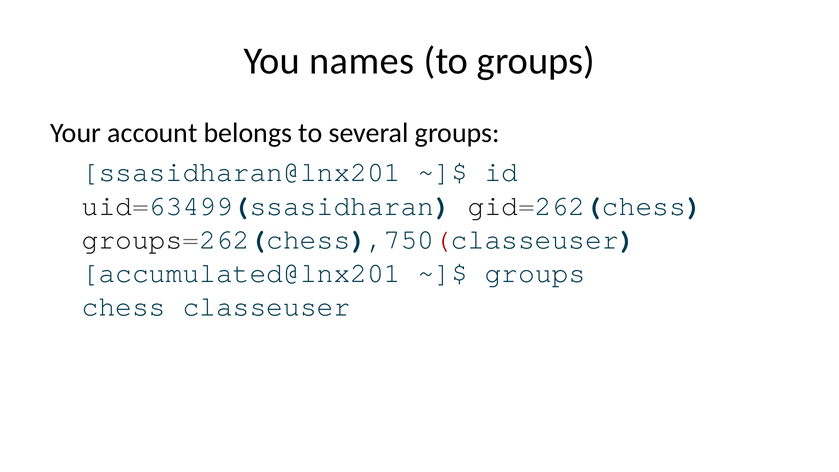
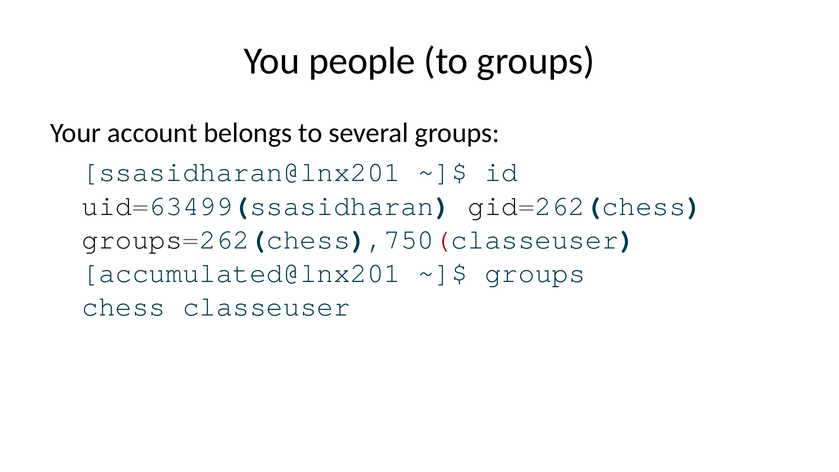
names: names -> people
